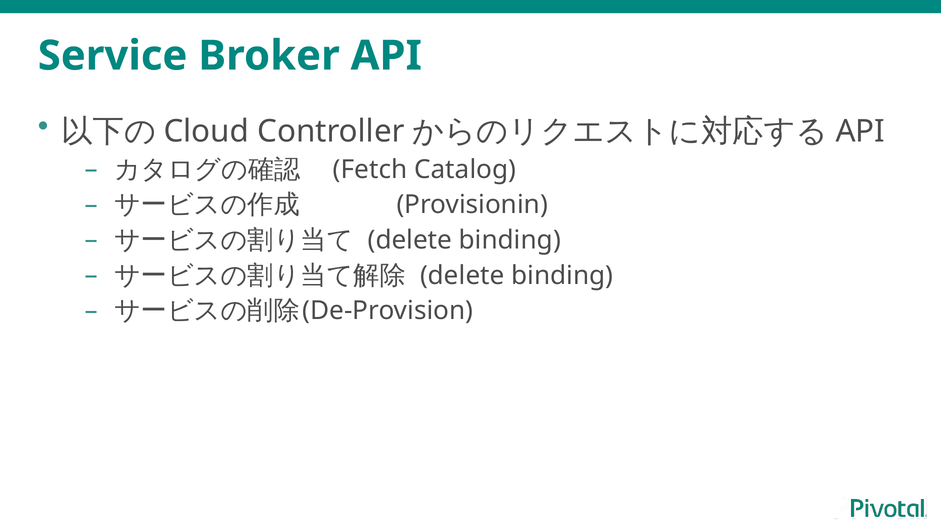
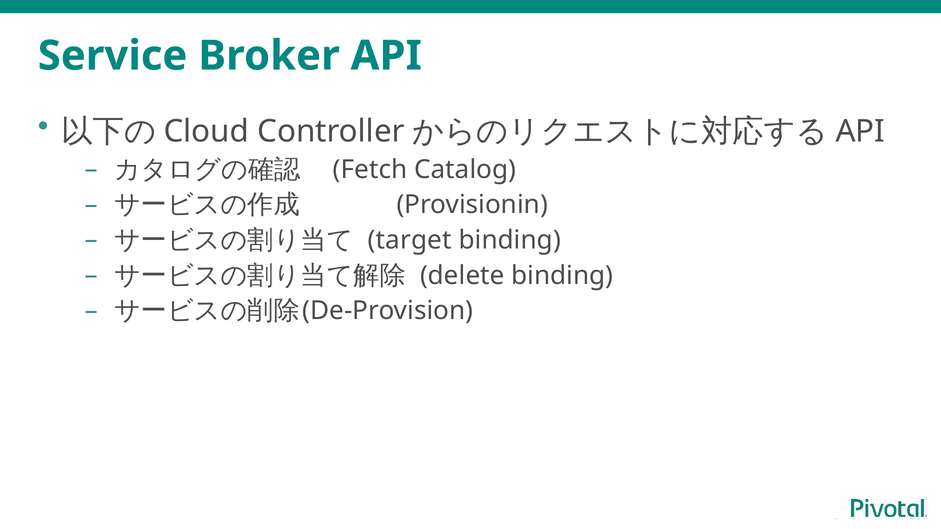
delete at (410, 240): delete -> target
